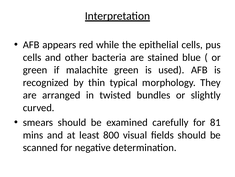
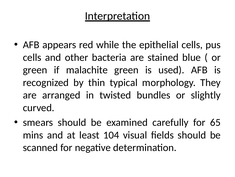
81: 81 -> 65
800: 800 -> 104
